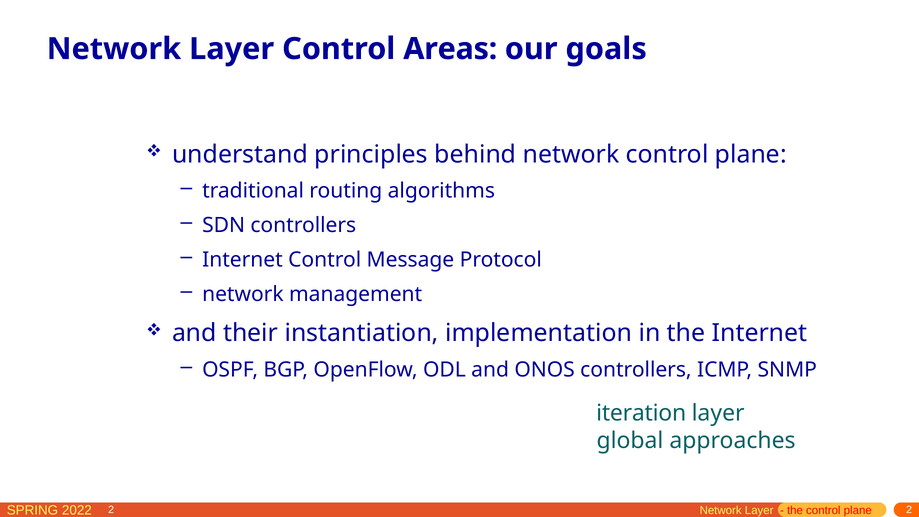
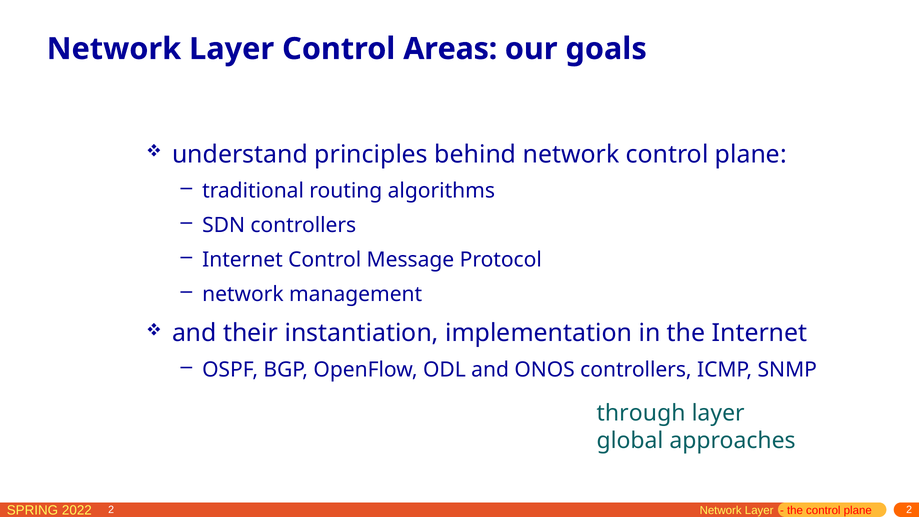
iteration: iteration -> through
